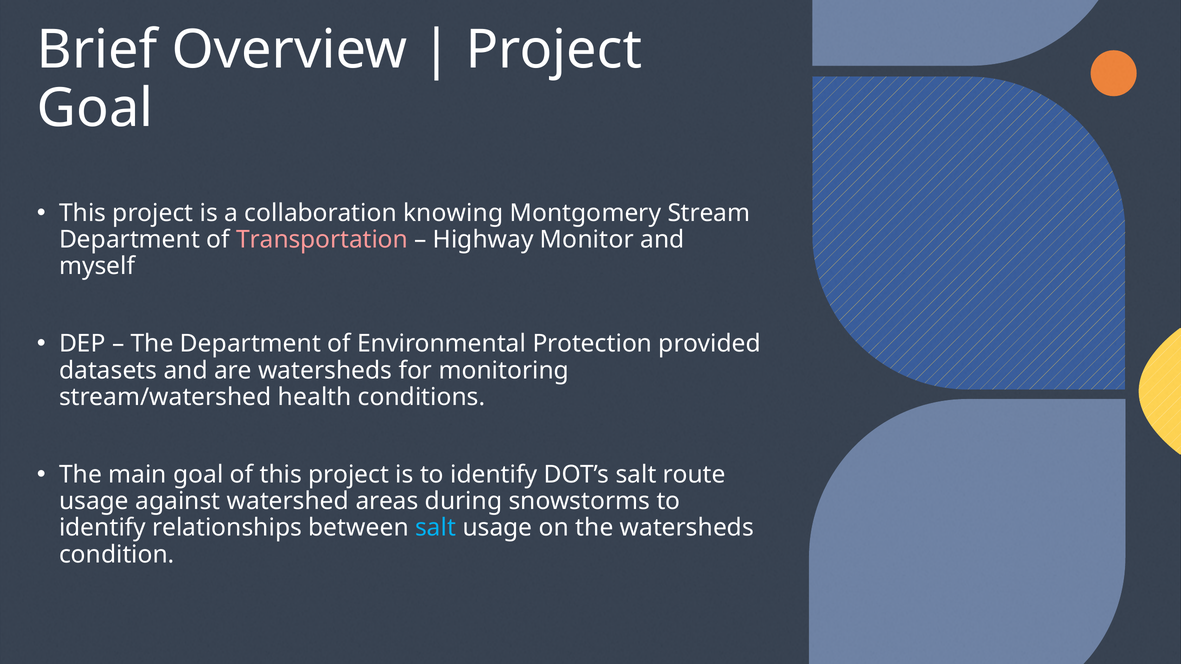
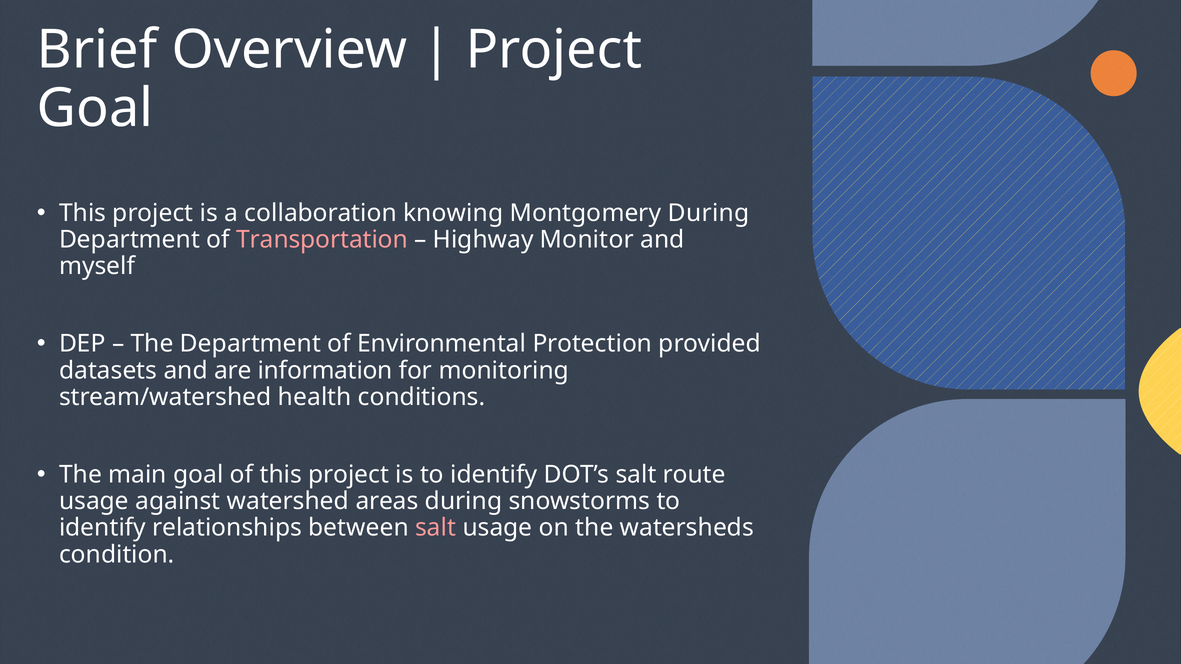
Montgomery Stream: Stream -> During
are watersheds: watersheds -> information
salt at (436, 528) colour: light blue -> pink
